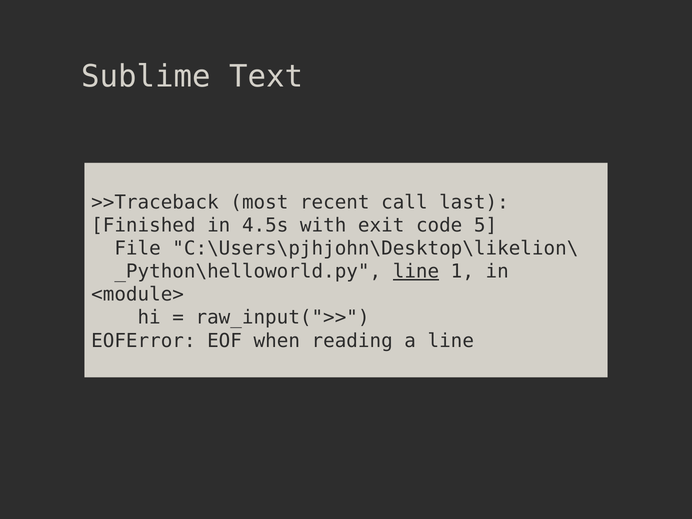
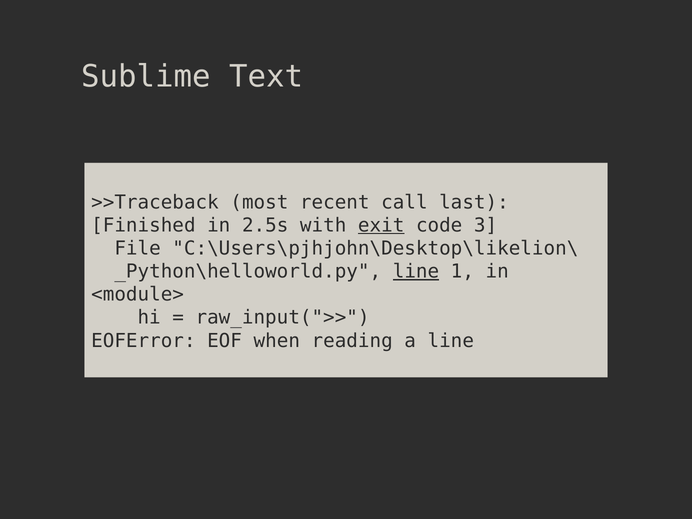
4.5s: 4.5s -> 2.5s
exit underline: none -> present
5: 5 -> 3
